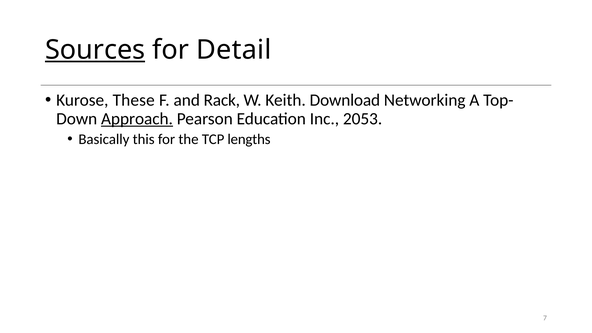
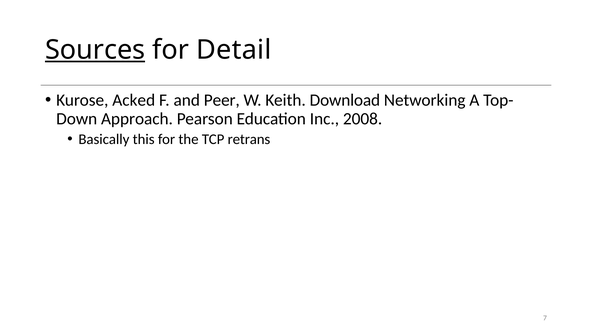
These: These -> Acked
Rack: Rack -> Peer
Approach underline: present -> none
2053: 2053 -> 2008
lengths: lengths -> retrans
